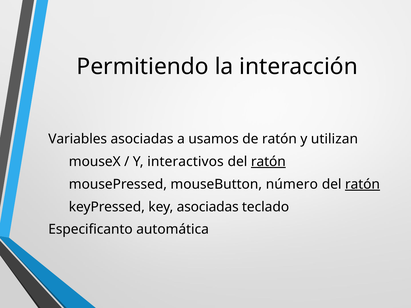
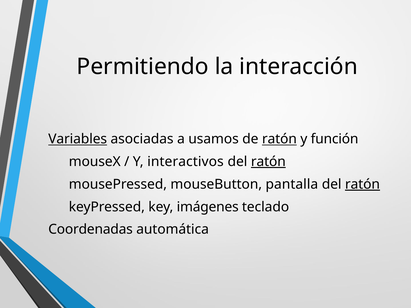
Variables underline: none -> present
ratón at (279, 139) underline: none -> present
utilizan: utilizan -> función
número: número -> pantalla
key asociadas: asociadas -> imágenes
Especificanto: Especificanto -> Coordenadas
